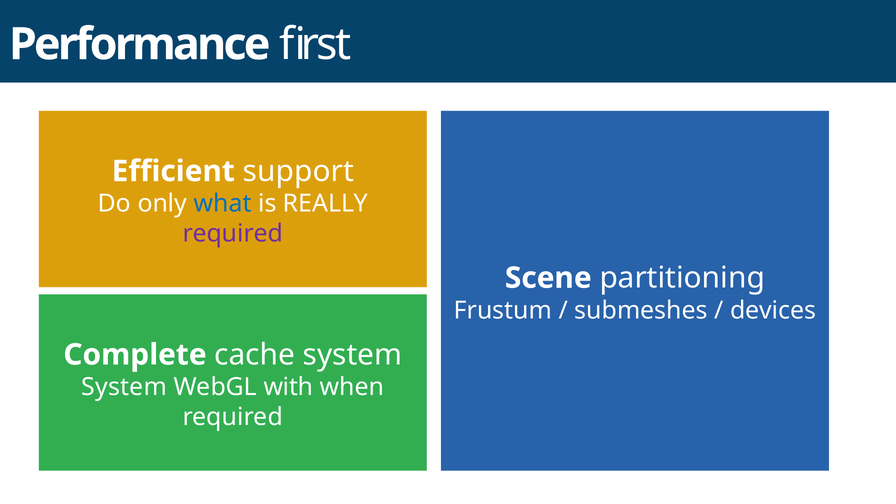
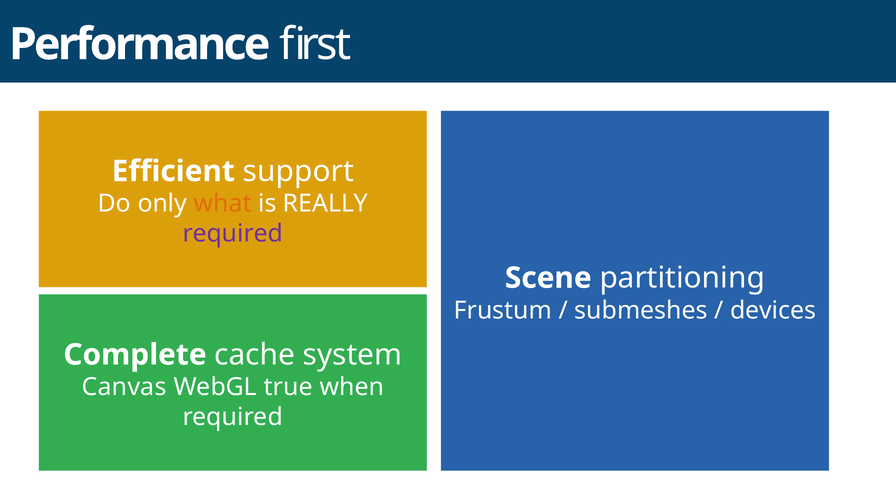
what colour: blue -> orange
System at (124, 387): System -> Canvas
with: with -> true
